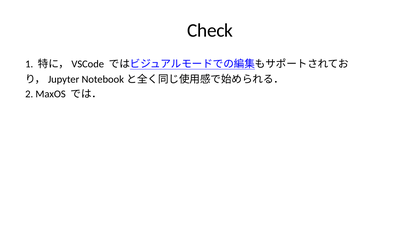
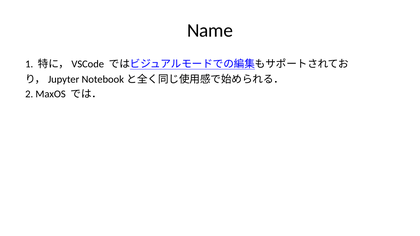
Check: Check -> Name
